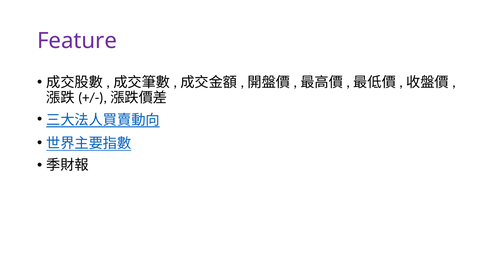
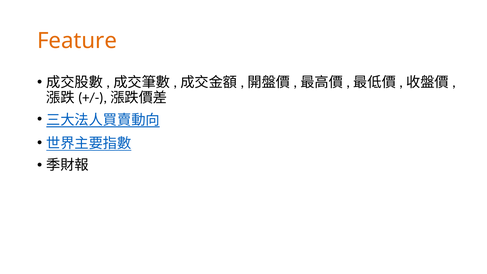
Feature colour: purple -> orange
